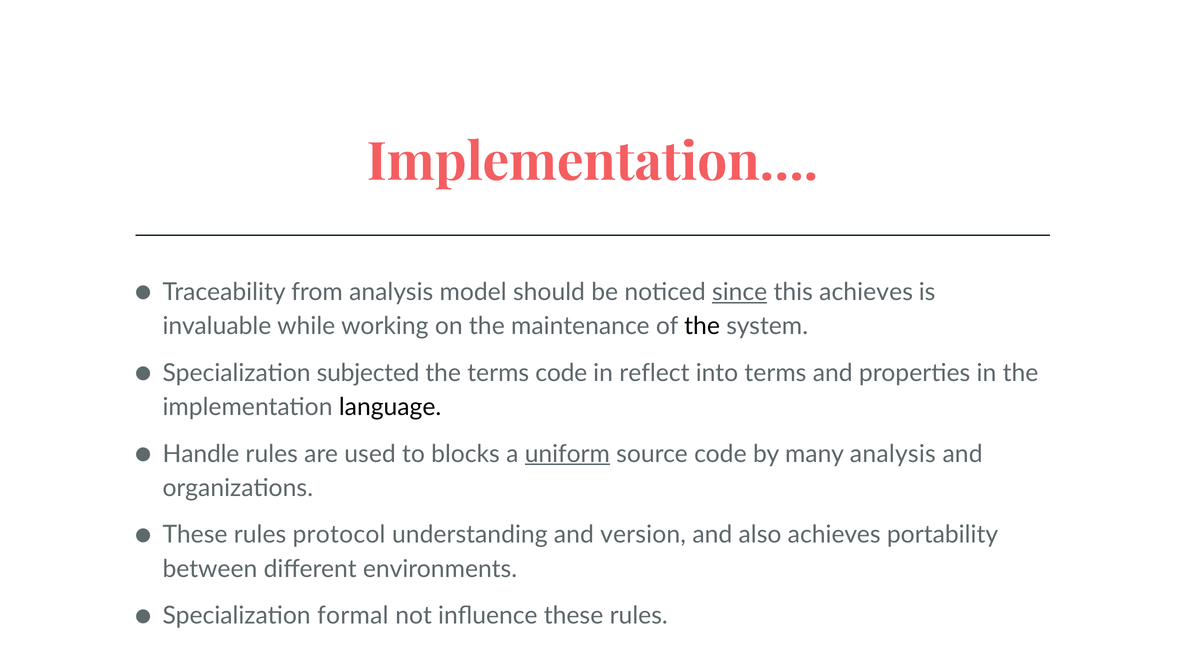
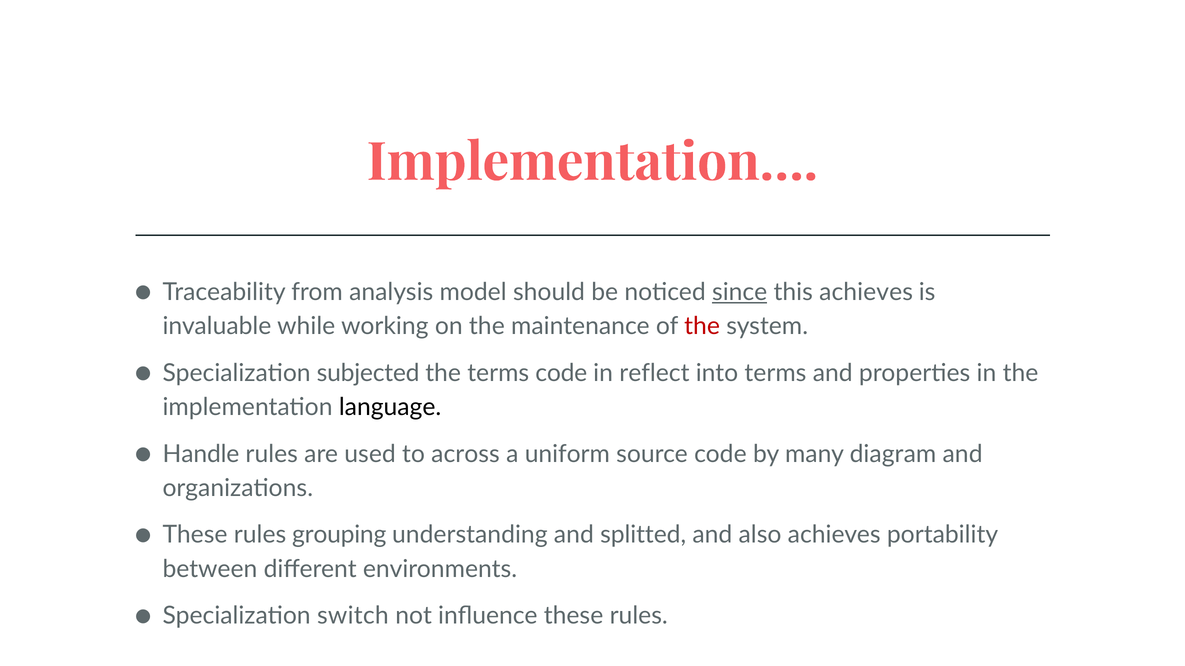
the at (702, 326) colour: black -> red
blocks: blocks -> across
uniform underline: present -> none
many analysis: analysis -> diagram
protocol: protocol -> grouping
version: version -> splitted
formal: formal -> switch
